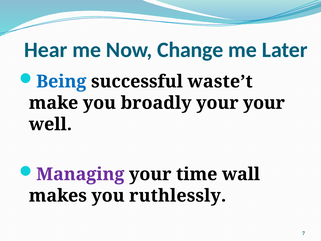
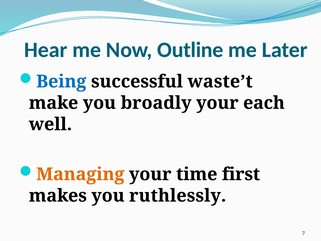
Change: Change -> Outline
your your: your -> each
Managing colour: purple -> orange
wall: wall -> first
